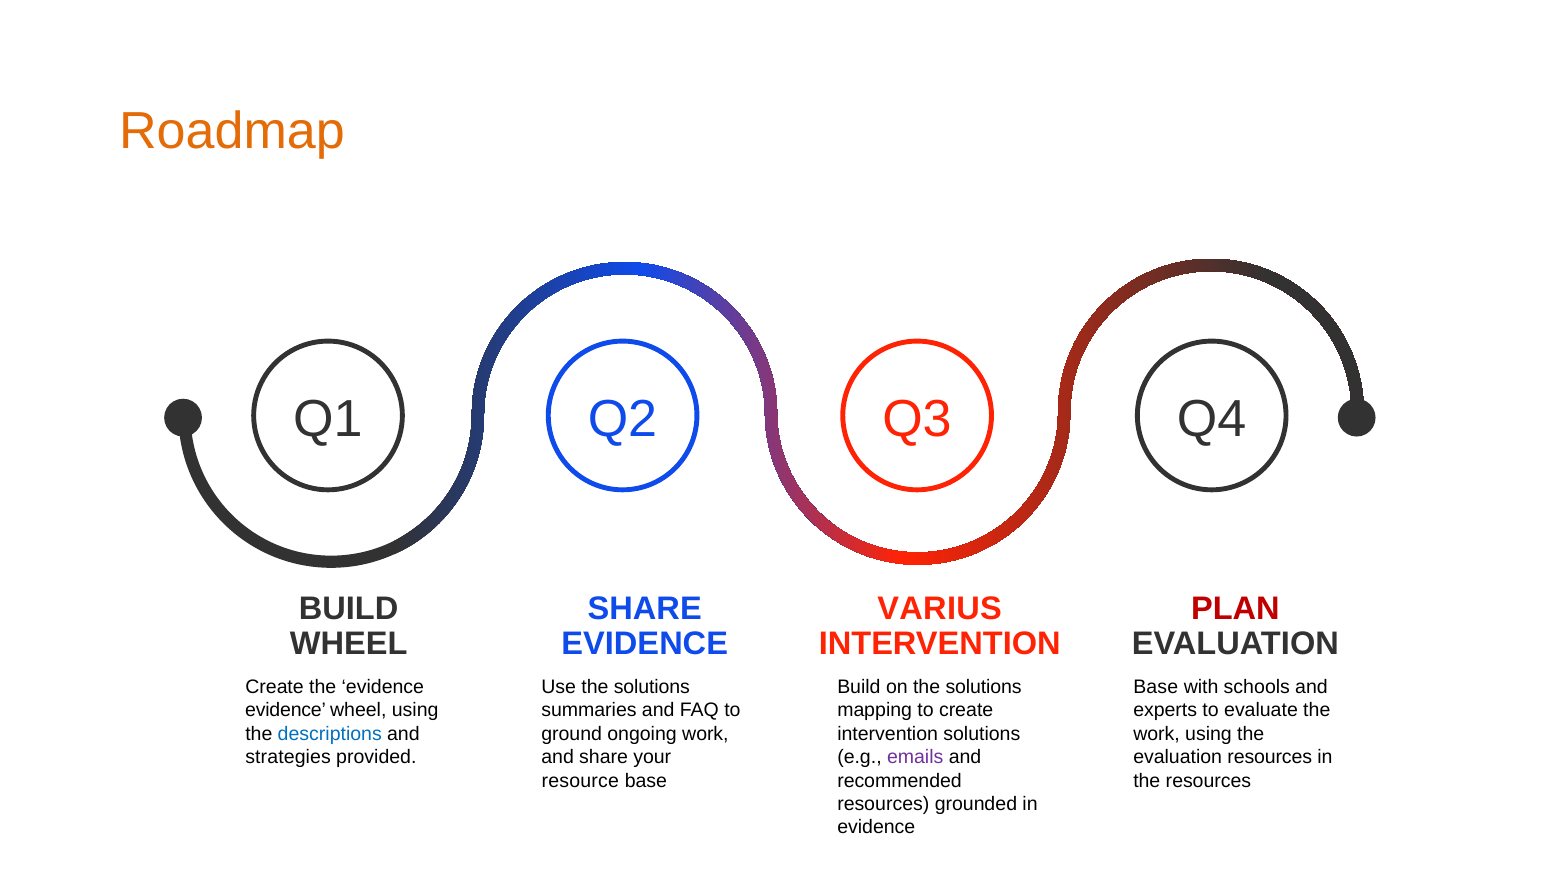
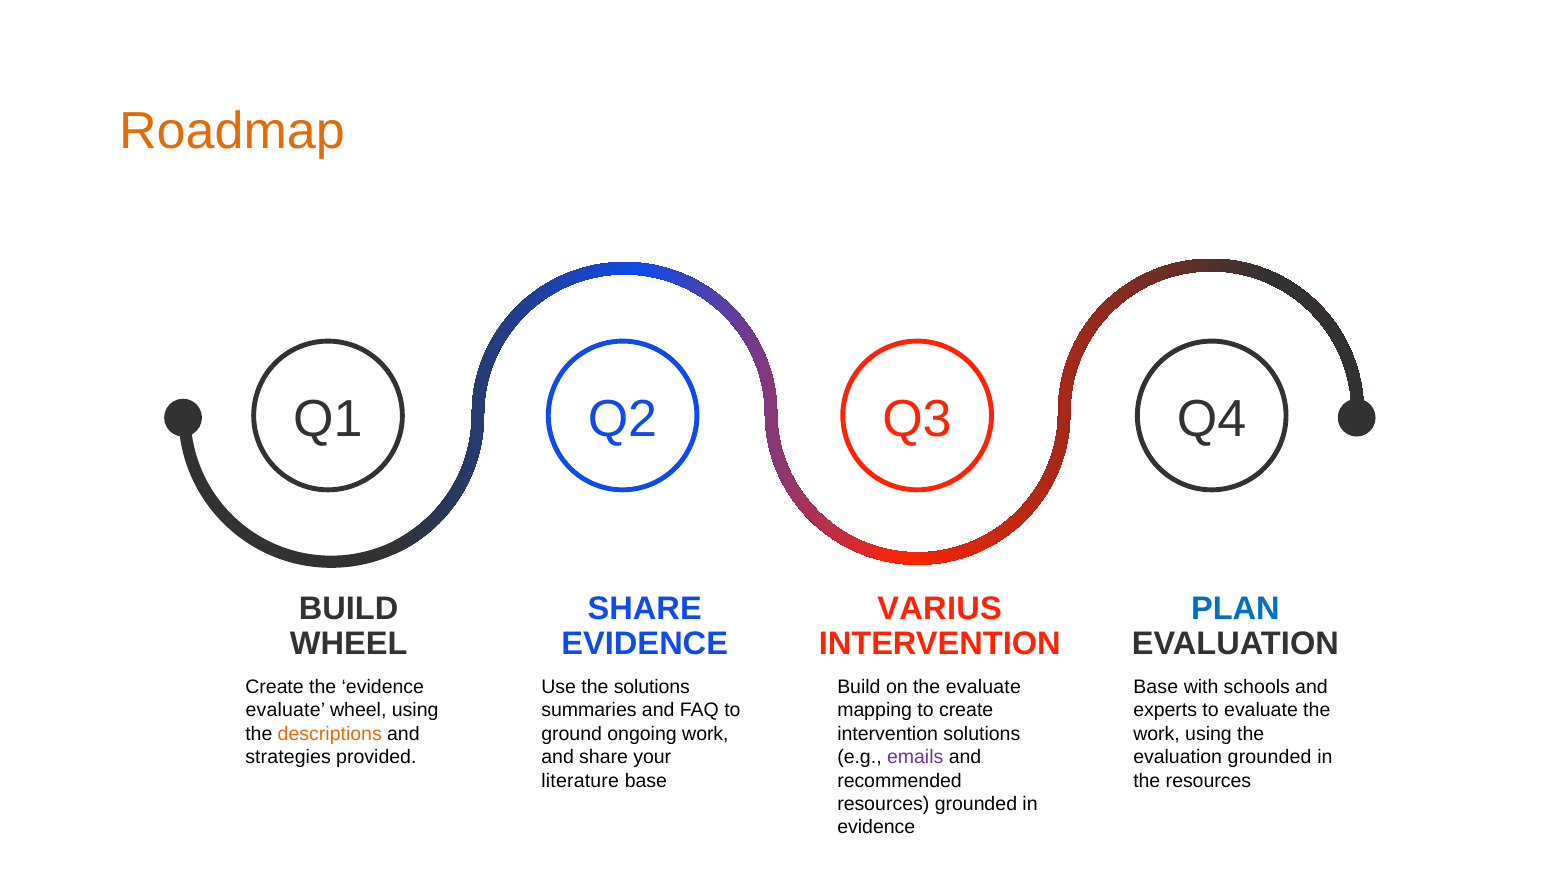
PLAN colour: red -> blue
on the solutions: solutions -> evaluate
evidence at (286, 710): evidence -> evaluate
descriptions colour: blue -> orange
evaluation resources: resources -> grounded
resource: resource -> literature
